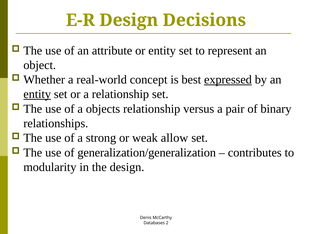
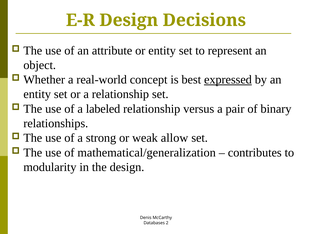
entity at (37, 94) underline: present -> none
objects: objects -> labeled
generalization/generalization: generalization/generalization -> mathematical/generalization
